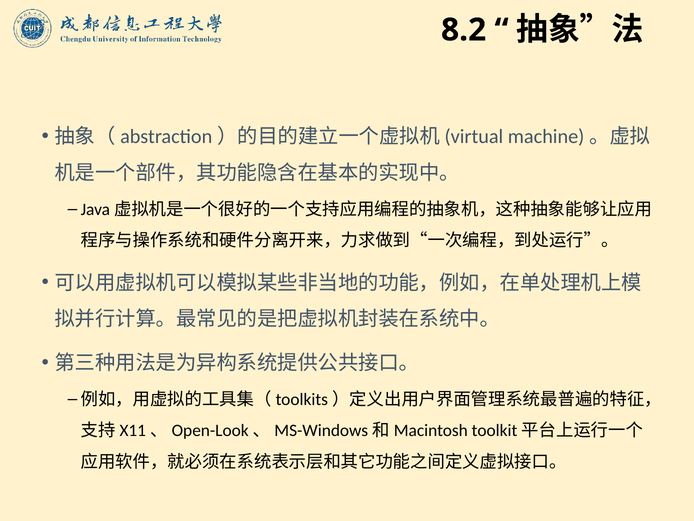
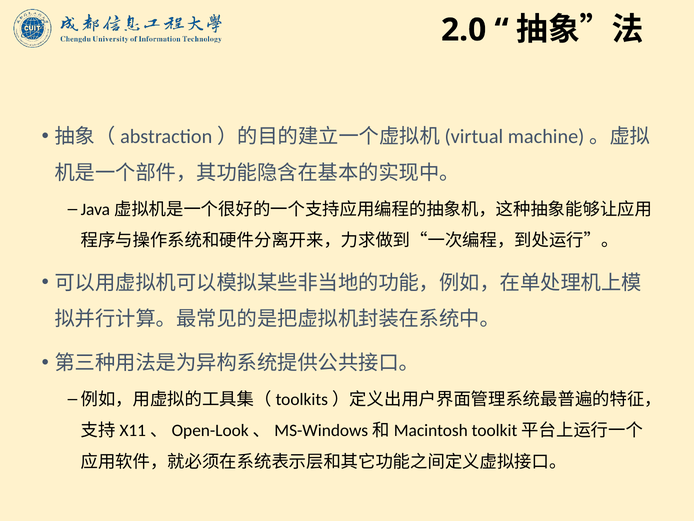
8.2: 8.2 -> 2.0
